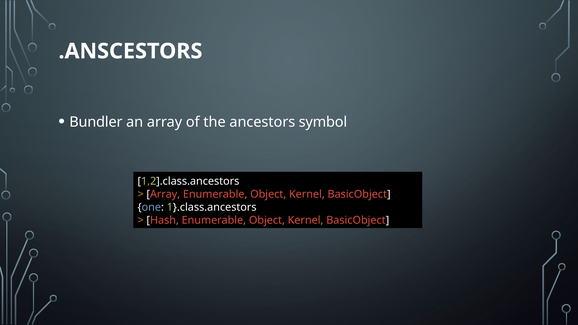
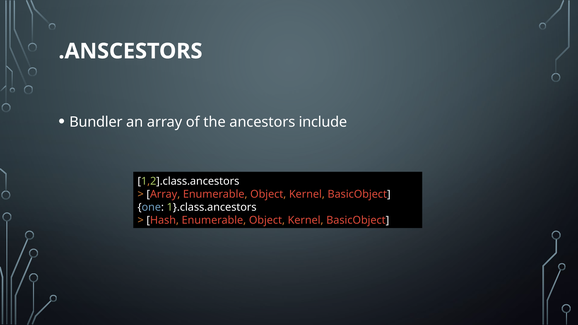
symbol: symbol -> include
